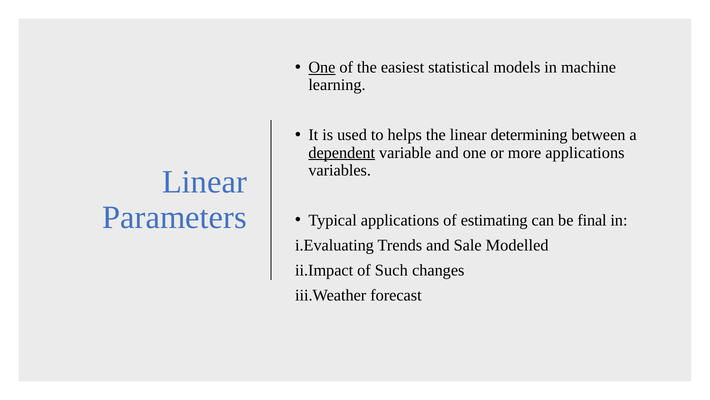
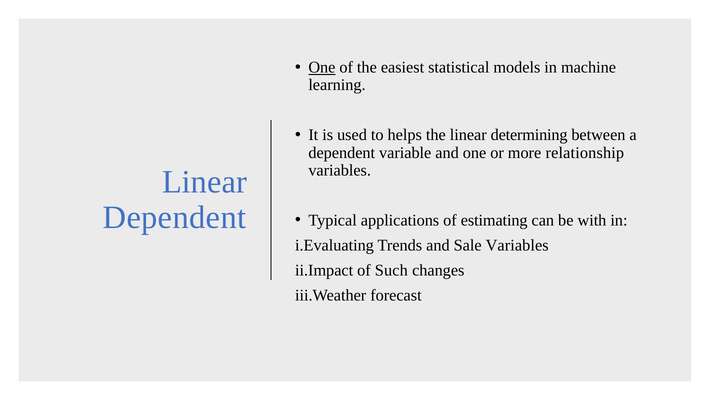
dependent at (342, 152) underline: present -> none
more applications: applications -> relationship
Parameters at (175, 217): Parameters -> Dependent
final: final -> with
Sale Modelled: Modelled -> Variables
